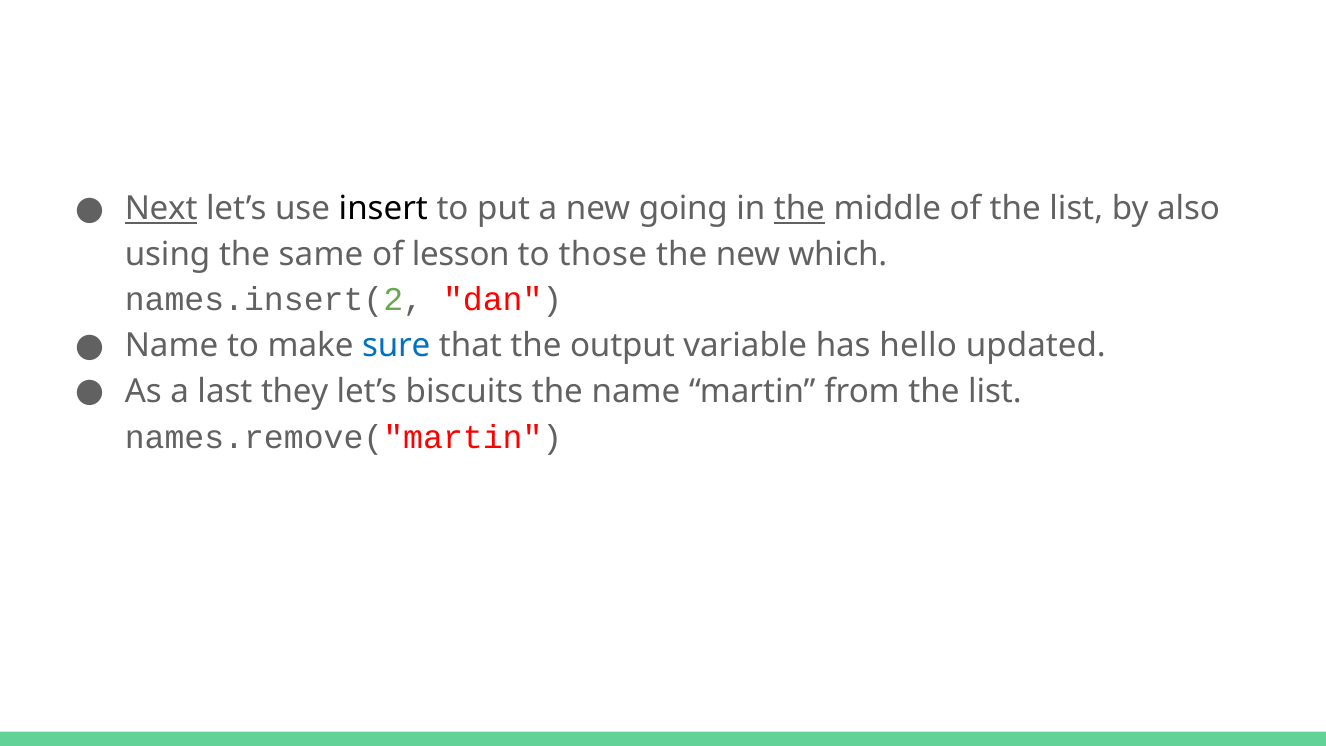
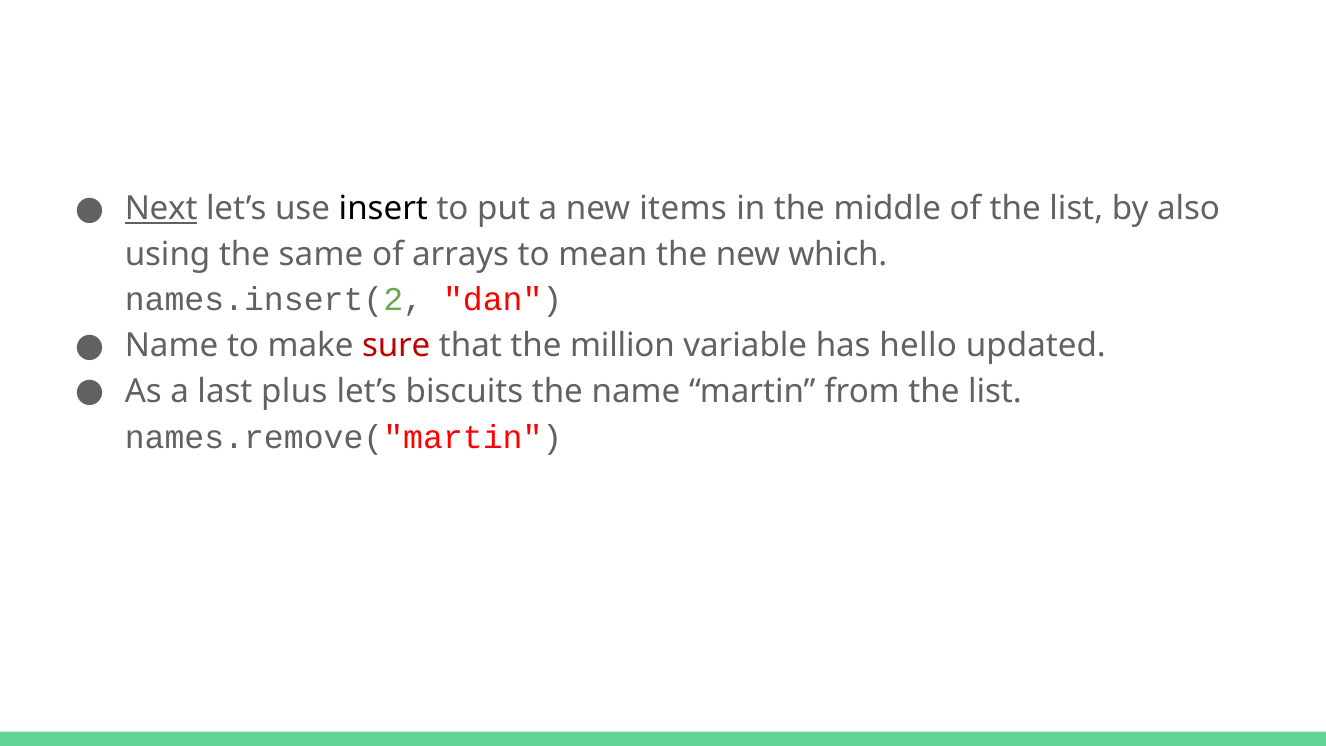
going: going -> items
the at (799, 209) underline: present -> none
lesson: lesson -> arrays
those: those -> mean
sure colour: blue -> red
output: output -> million
they: they -> plus
